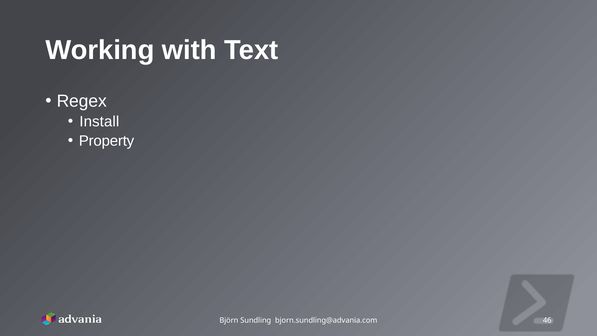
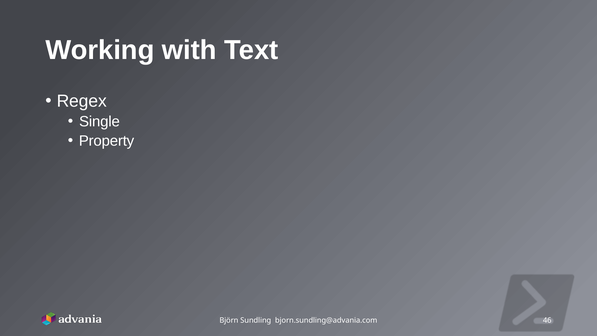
Install: Install -> Single
